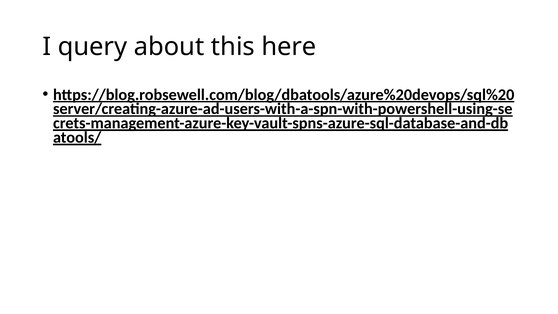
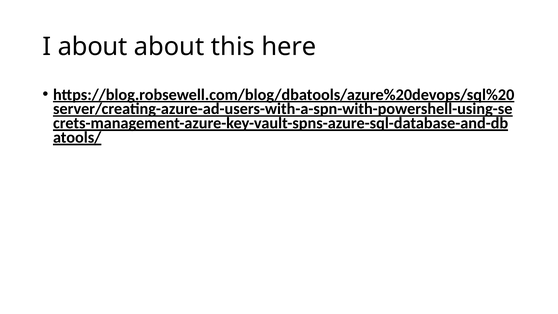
I query: query -> about
